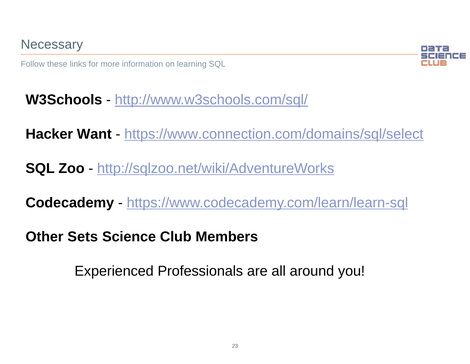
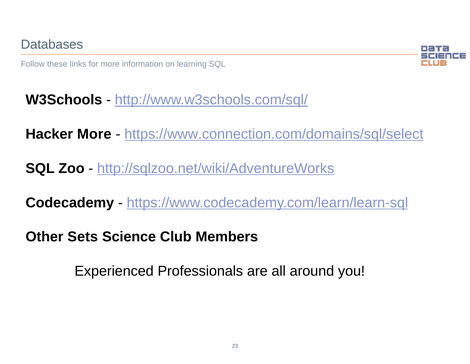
Necessary: Necessary -> Databases
Hacker Want: Want -> More
